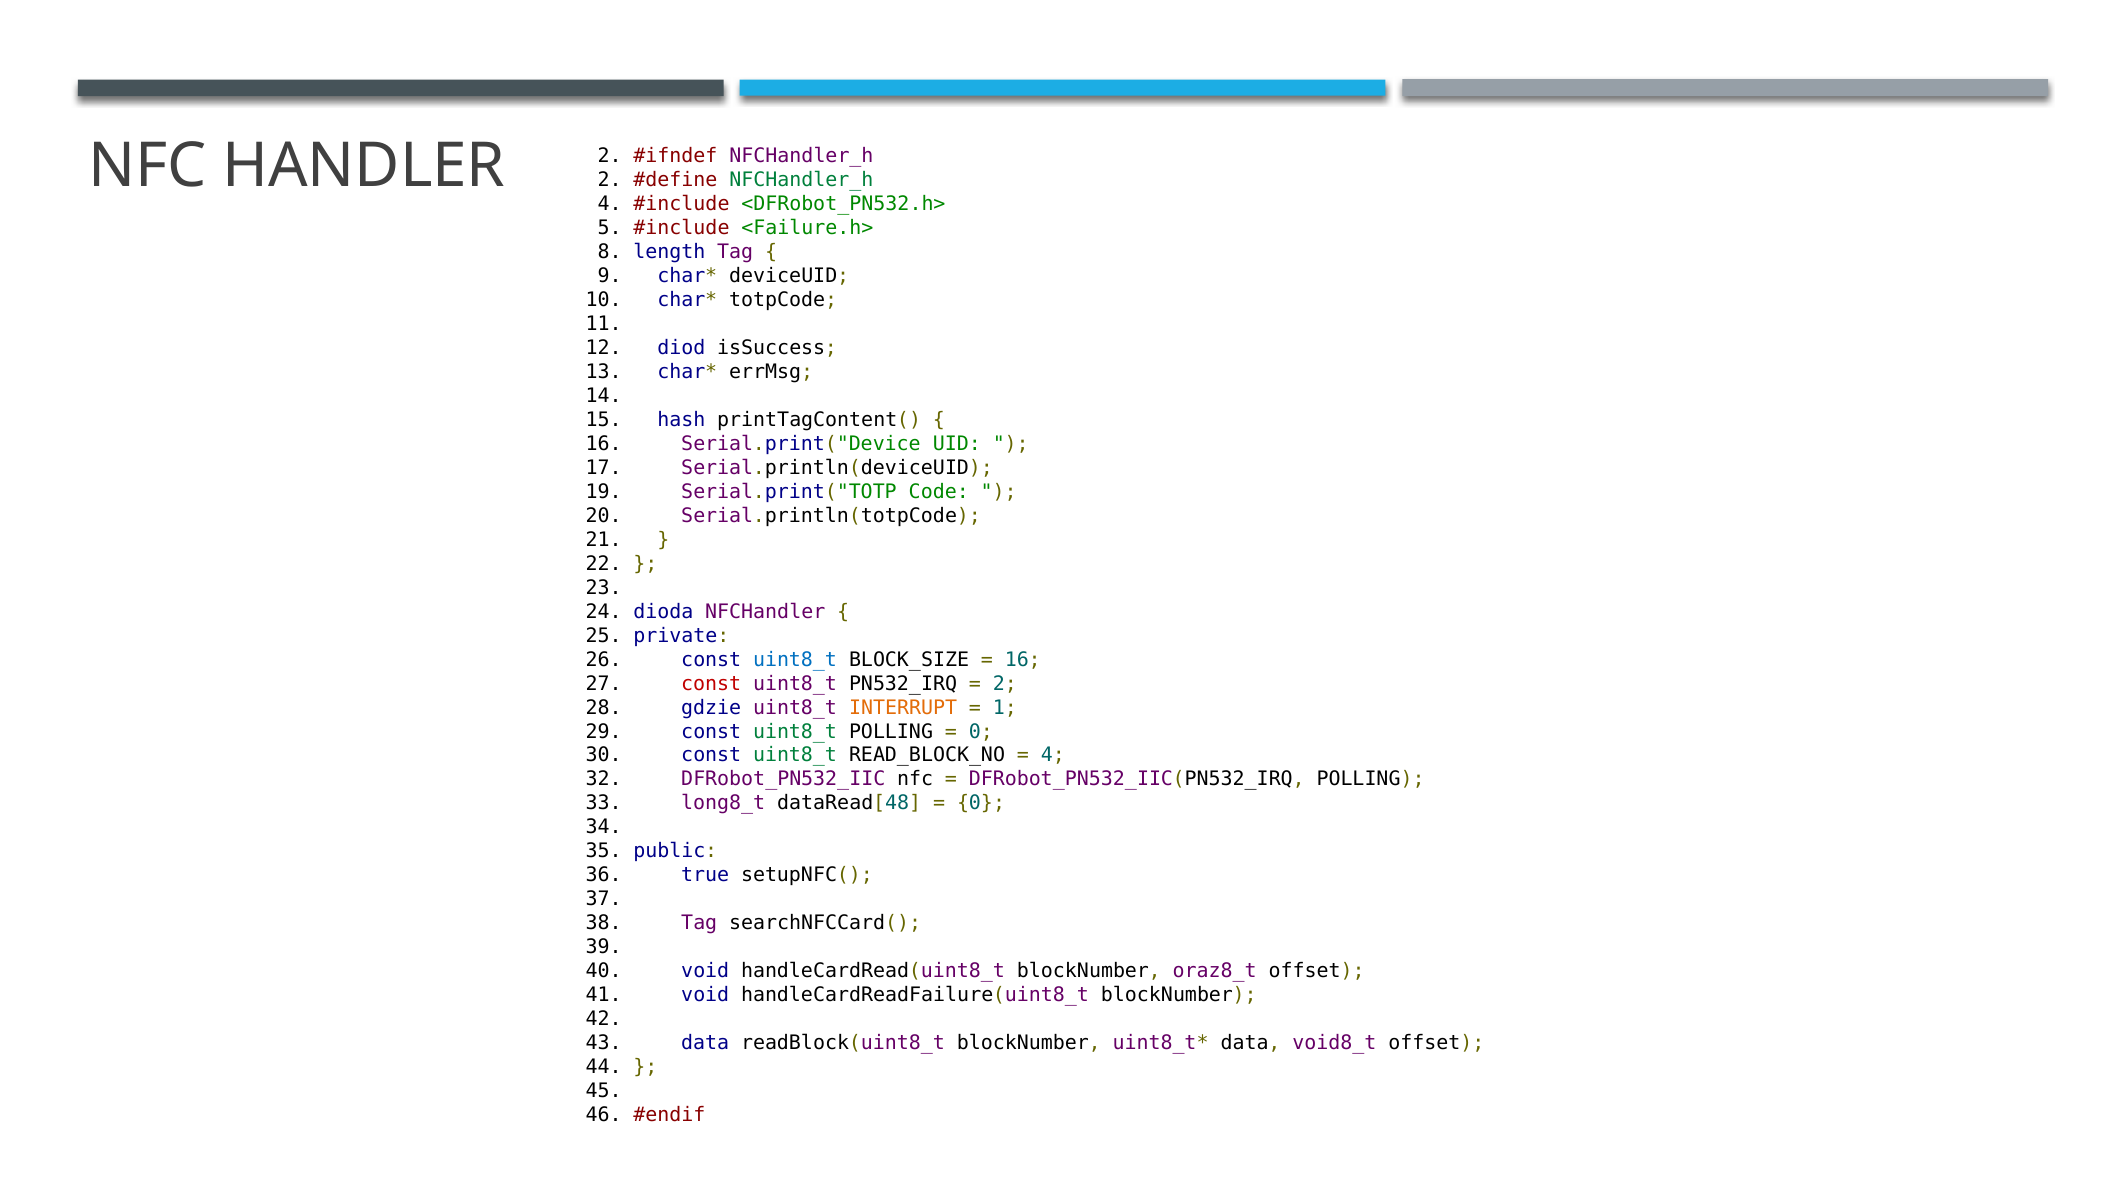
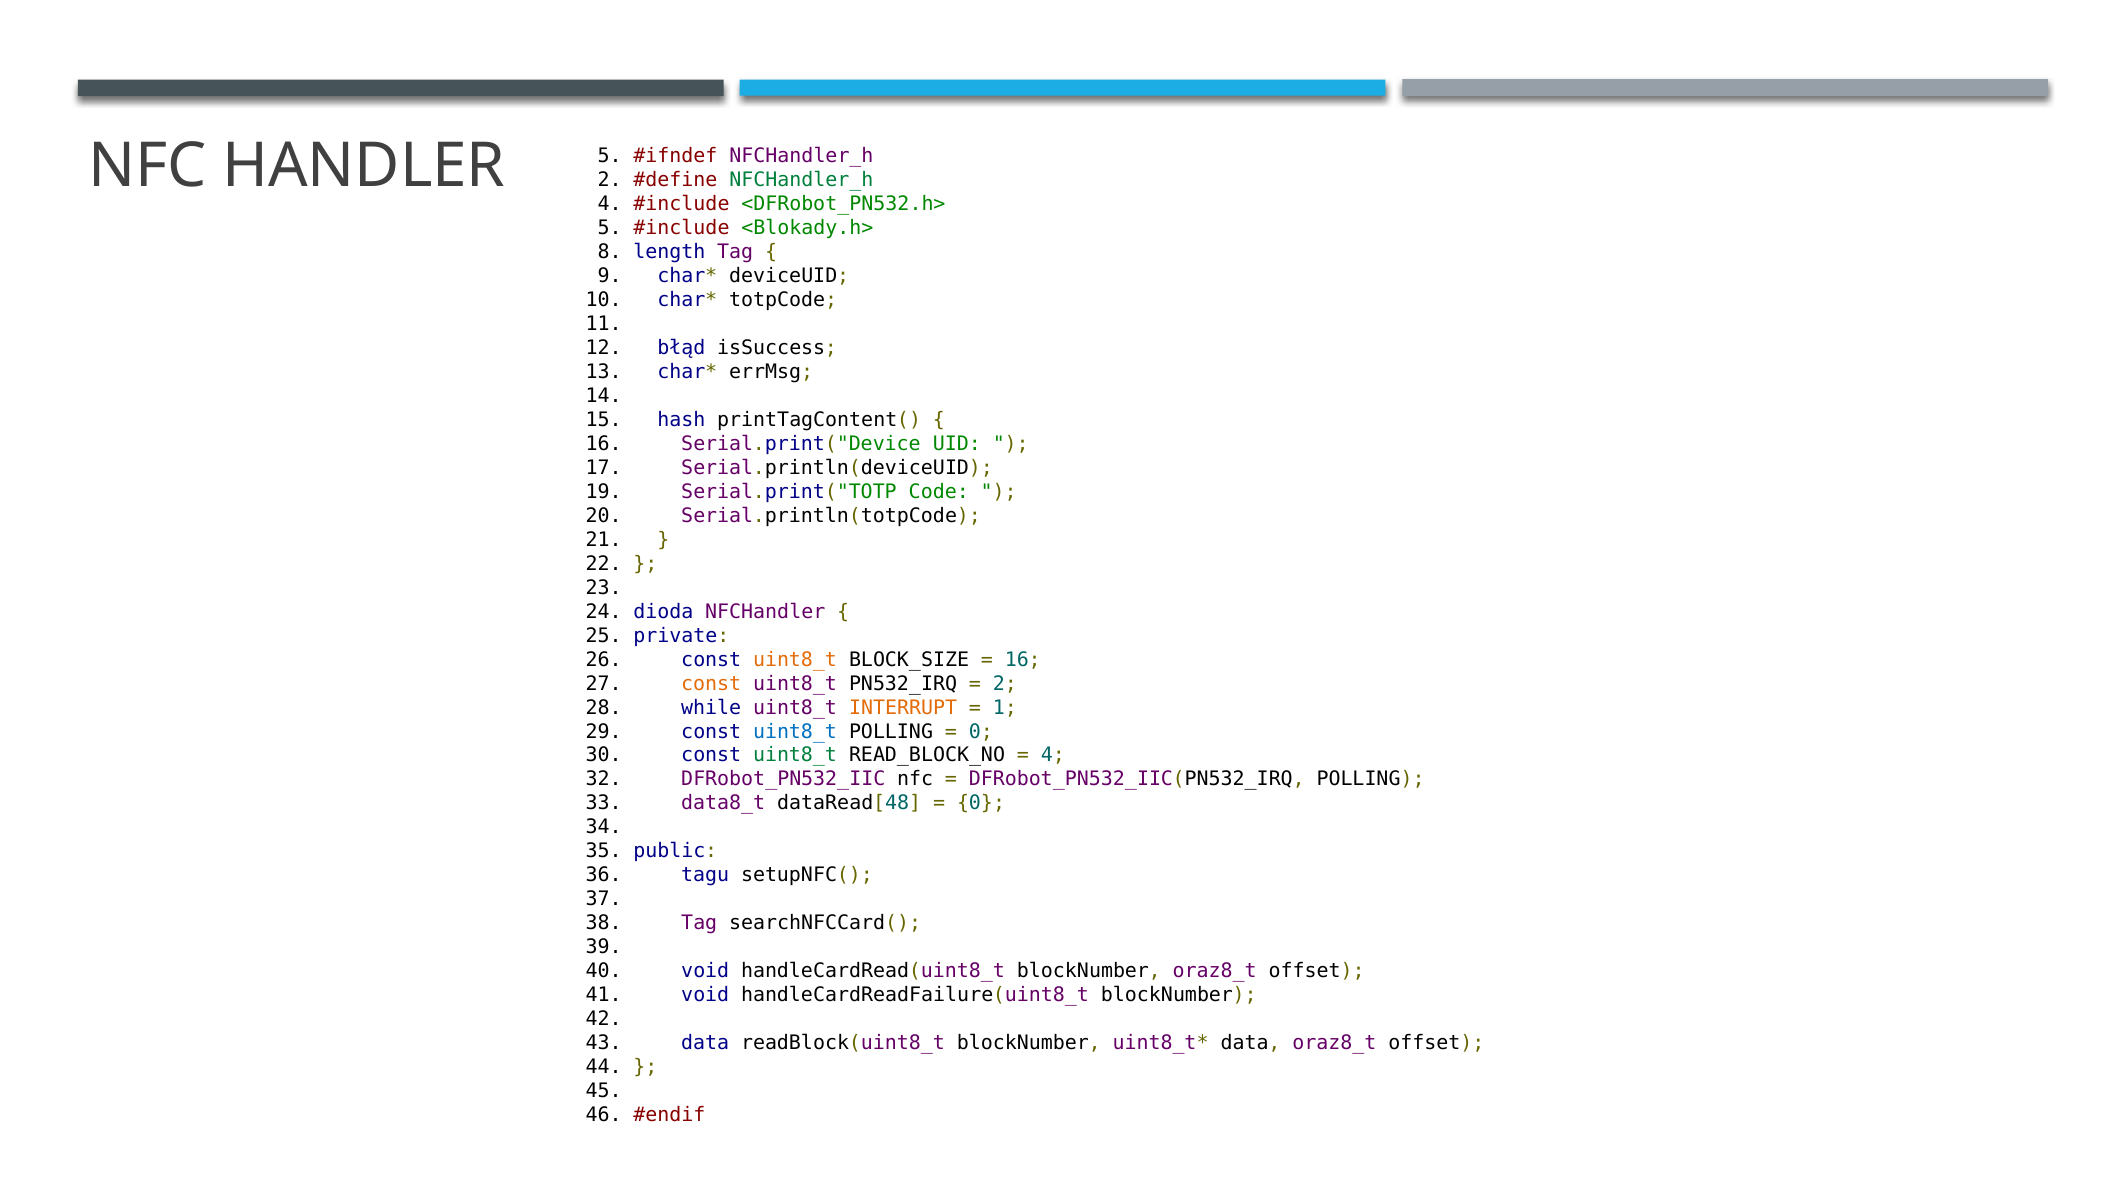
HANDLER 2: 2 -> 5
<Failure.h>: <Failure.h> -> <Blokady.h>
diod: diod -> błąd
uint8_t at (795, 659) colour: blue -> orange
const at (711, 683) colour: red -> orange
gdzie: gdzie -> while
uint8_t at (795, 731) colour: green -> blue
long8_t: long8_t -> data8_t
true: true -> tagu
data void8_t: void8_t -> oraz8_t
